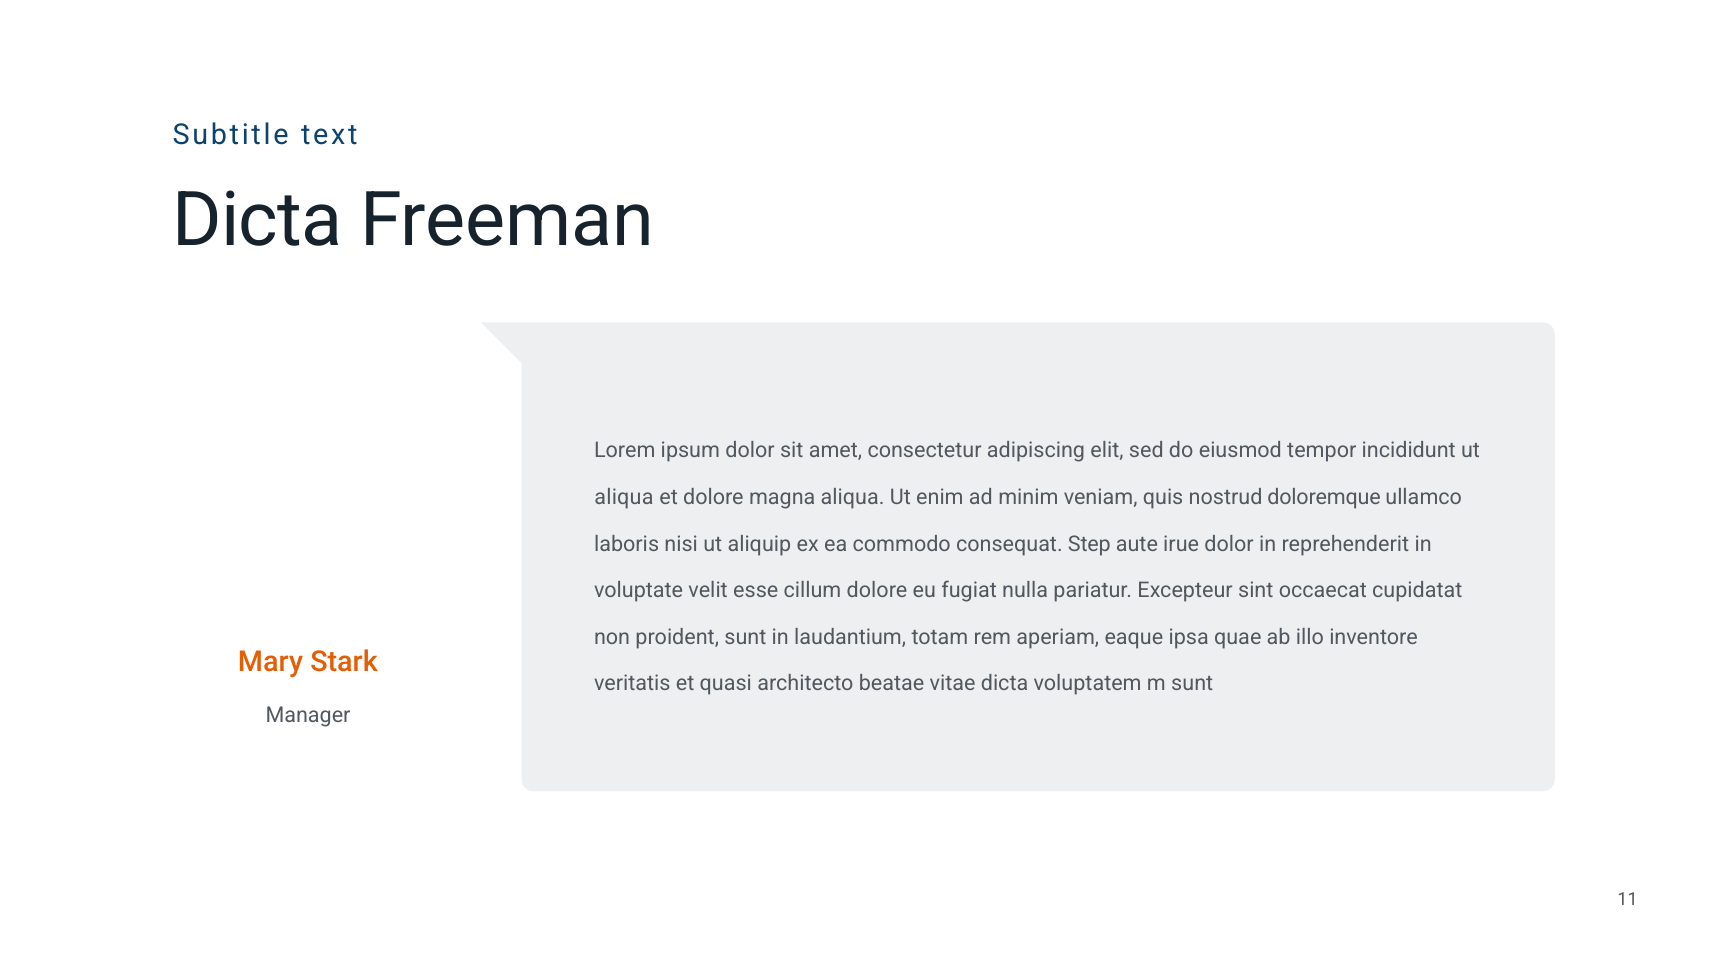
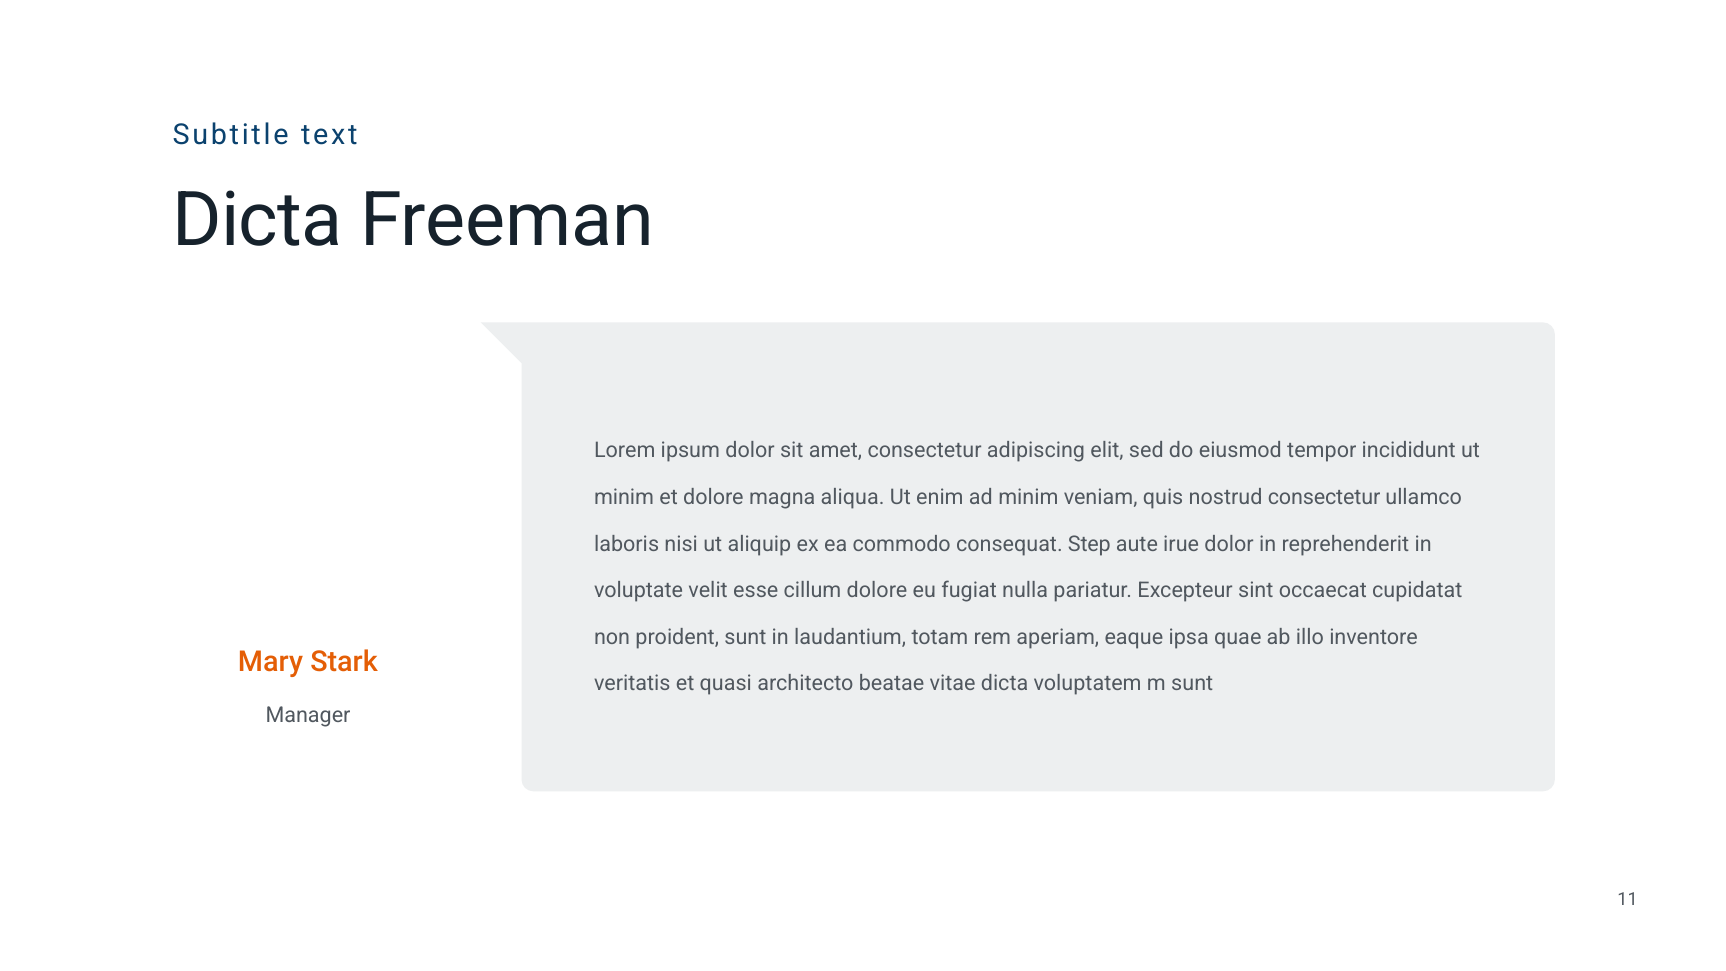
aliqua at (624, 497): aliqua -> minim
nostrud doloremque: doloremque -> consectetur
